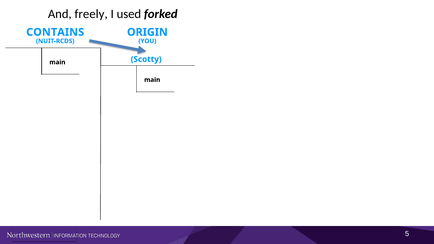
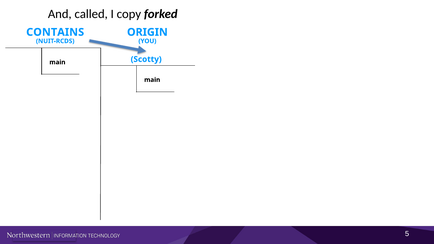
freely: freely -> called
used: used -> copy
